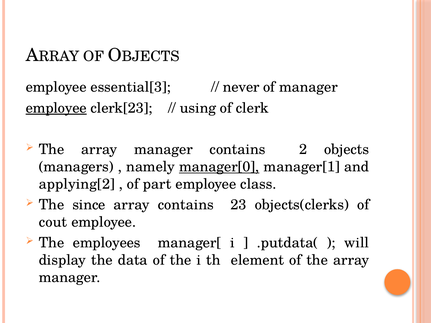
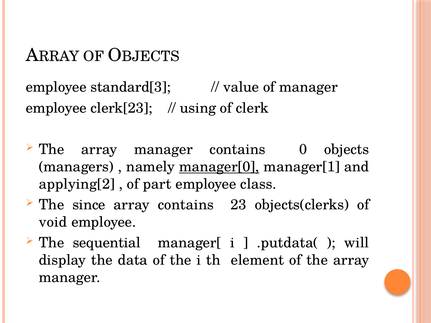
essential[3: essential[3 -> standard[3
never: never -> value
employee at (56, 108) underline: present -> none
2: 2 -> 0
cout: cout -> void
employees: employees -> sequential
